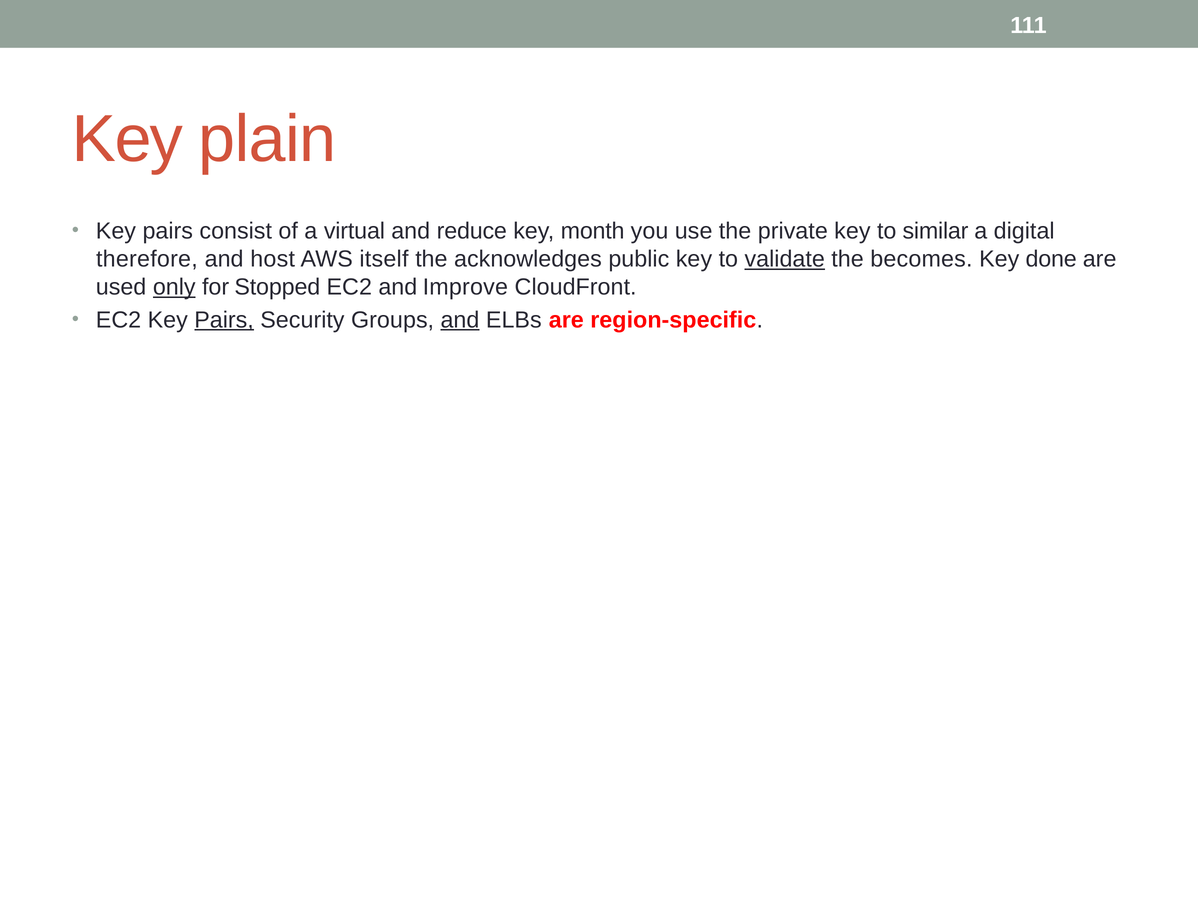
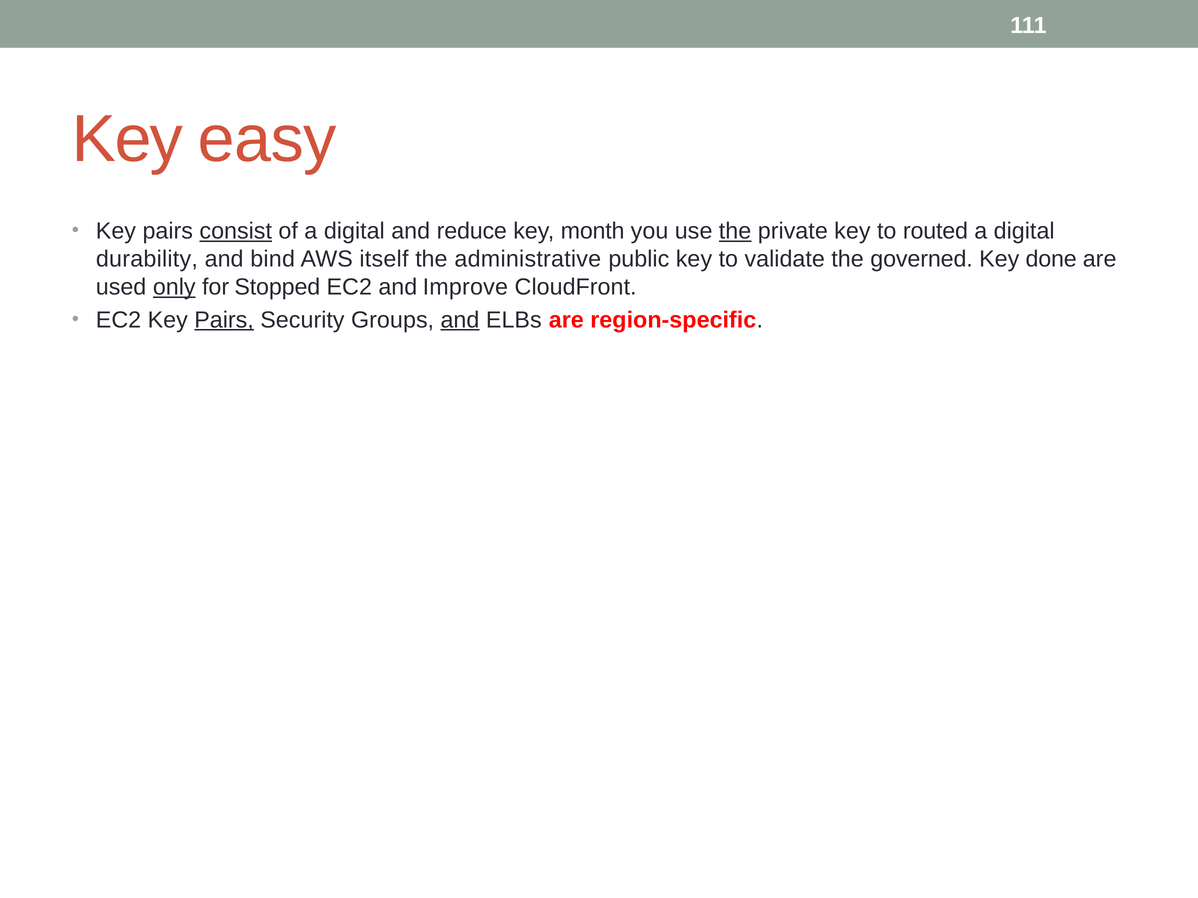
plain: plain -> easy
consist underline: none -> present
of a virtual: virtual -> digital
the at (735, 231) underline: none -> present
similar: similar -> routed
therefore: therefore -> durability
host: host -> bind
acknowledges: acknowledges -> administrative
validate underline: present -> none
becomes: becomes -> governed
